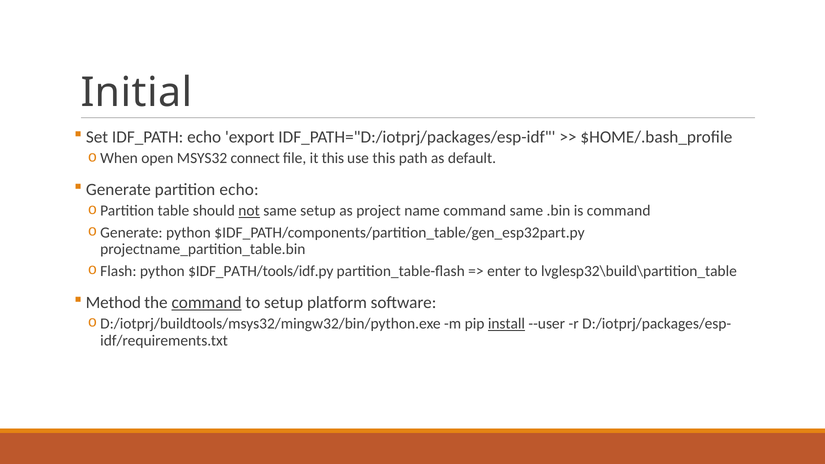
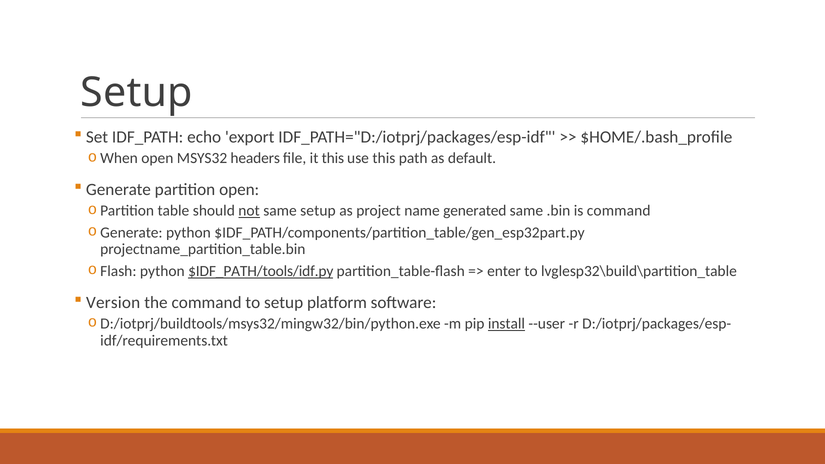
Initial at (136, 92): Initial -> Setup
connect: connect -> headers
partition echo: echo -> open
name command: command -> generated
$IDF_PATH/tools/idf.py underline: none -> present
Method: Method -> Version
command at (207, 303) underline: present -> none
